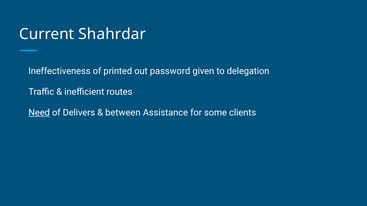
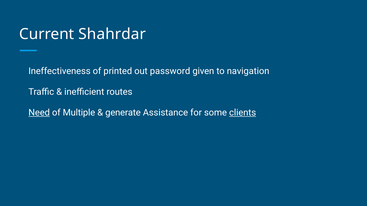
delegation: delegation -> navigation
Delivers: Delivers -> Multiple
between: between -> generate
clients underline: none -> present
